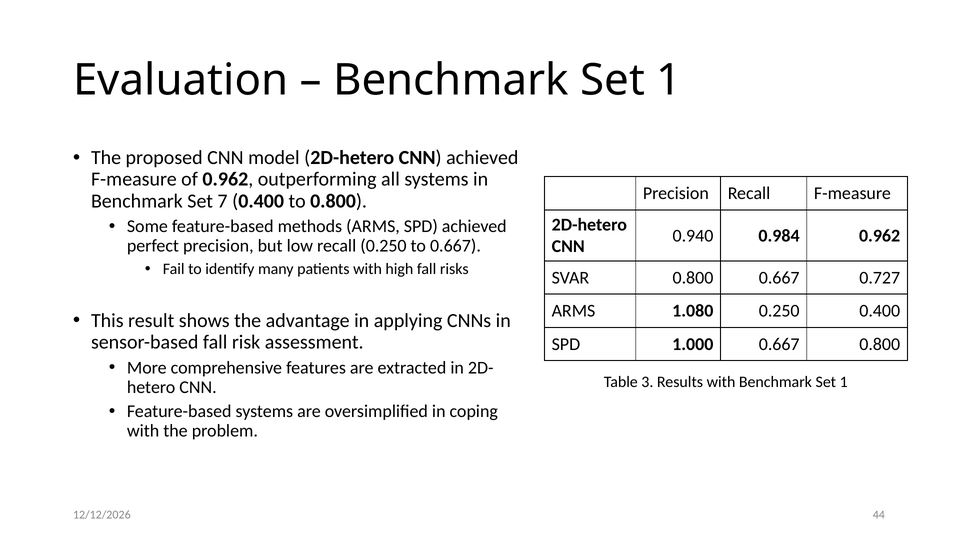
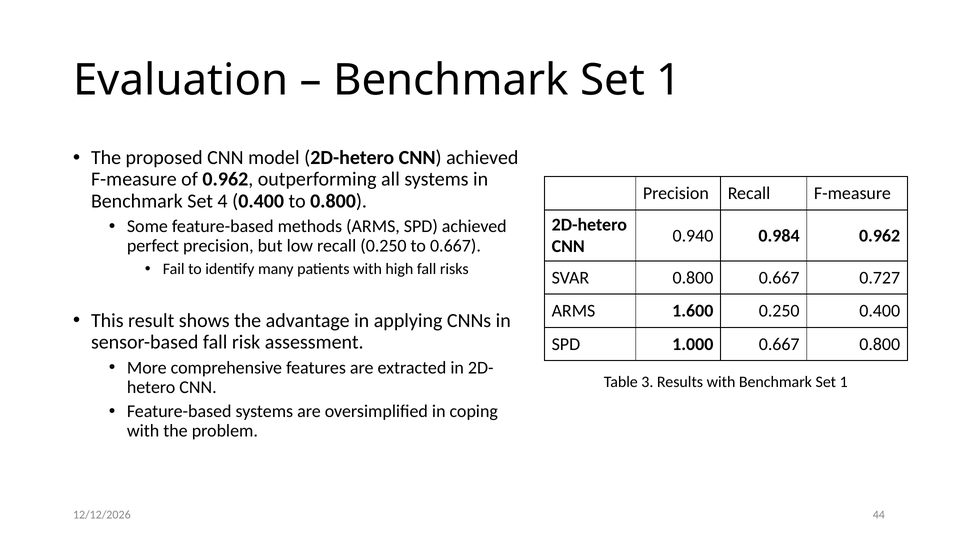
7: 7 -> 4
1.080: 1.080 -> 1.600
